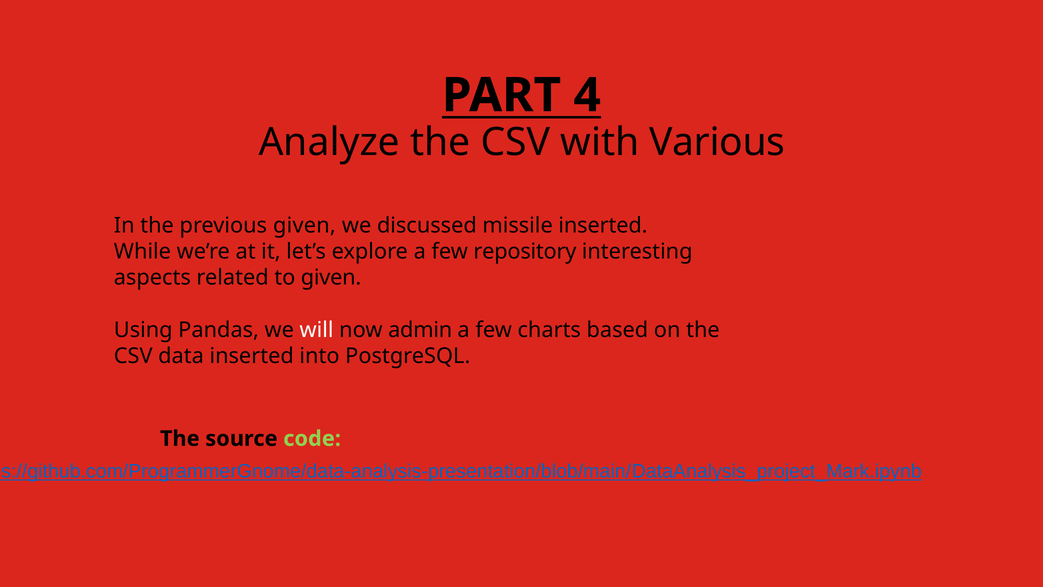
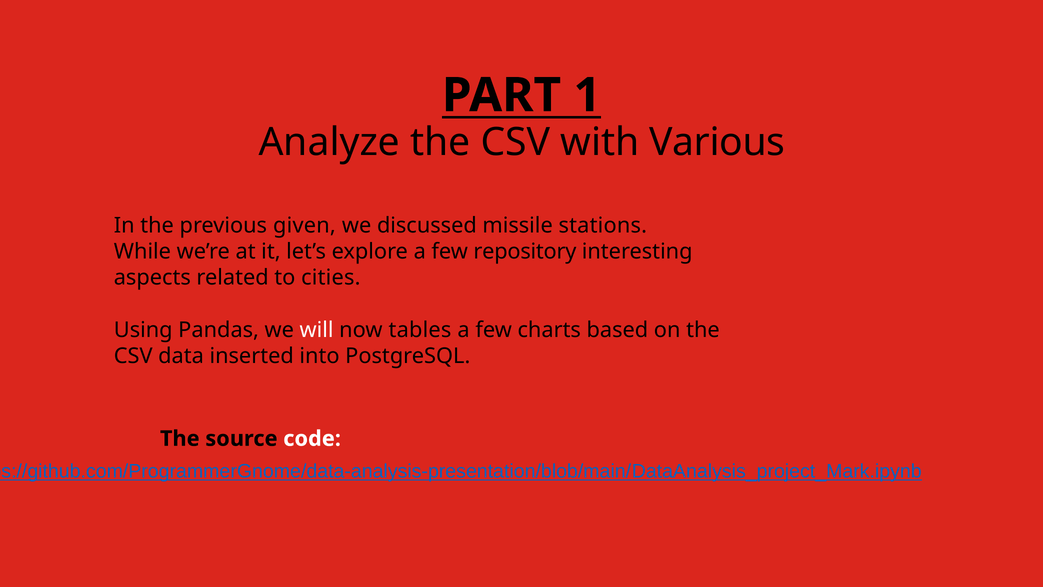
4: 4 -> 1
missile inserted: inserted -> stations
to given: given -> cities
admin: admin -> tables
code colour: light green -> white
